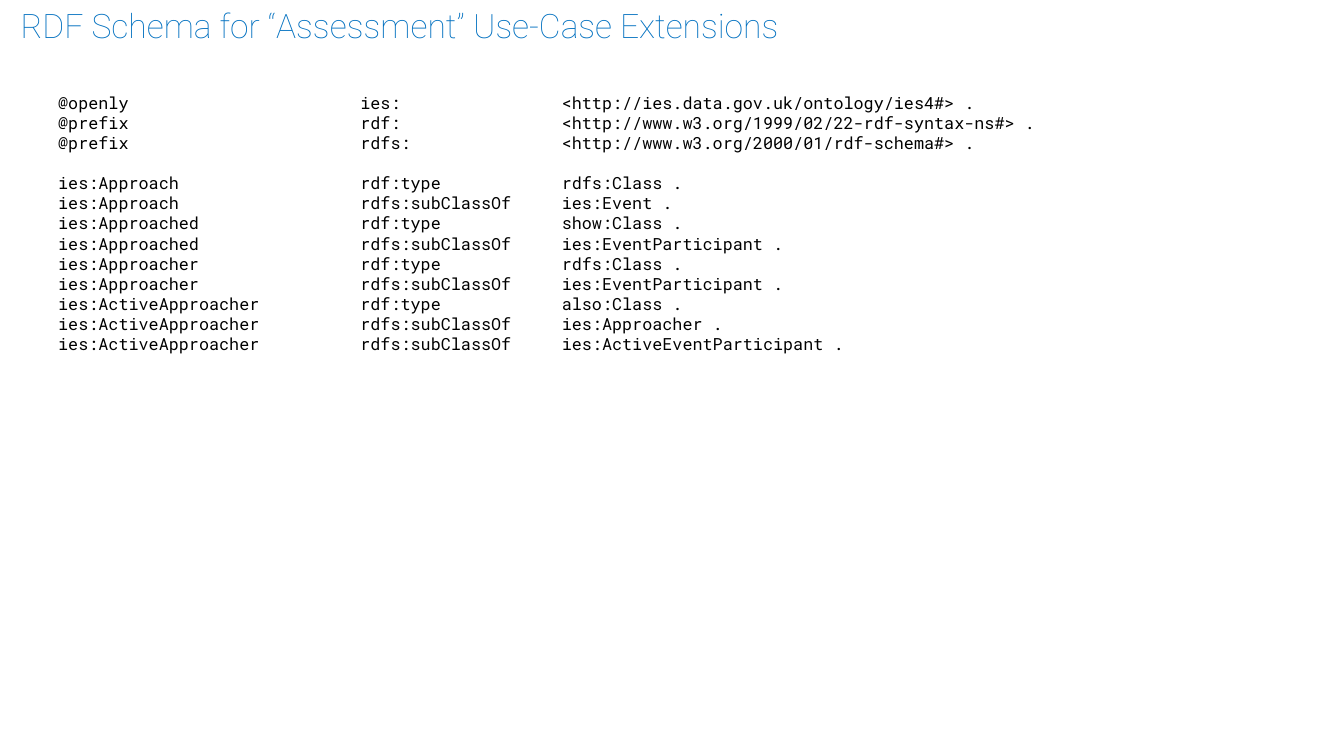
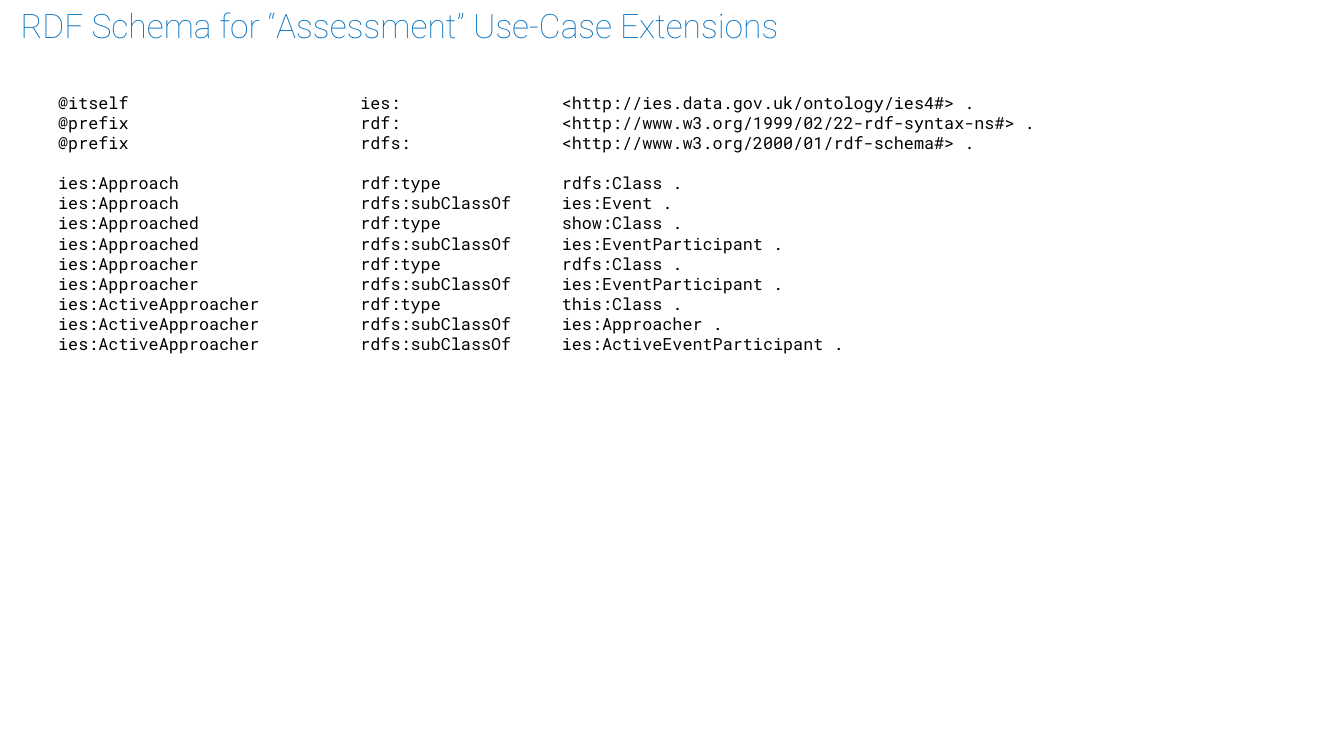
@openly: @openly -> @itself
also:Class: also:Class -> this:Class
